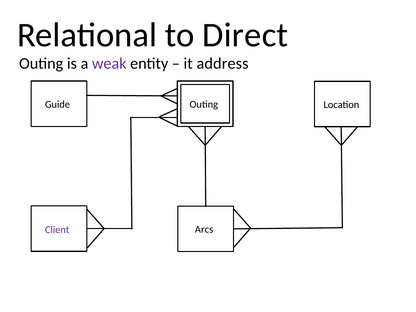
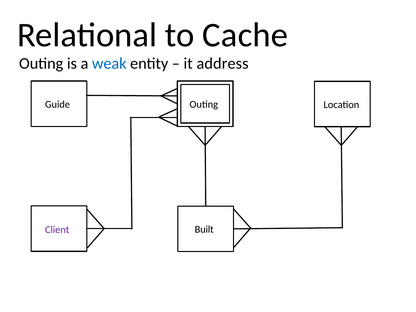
Direct: Direct -> Cache
weak colour: purple -> blue
Arcs: Arcs -> Built
